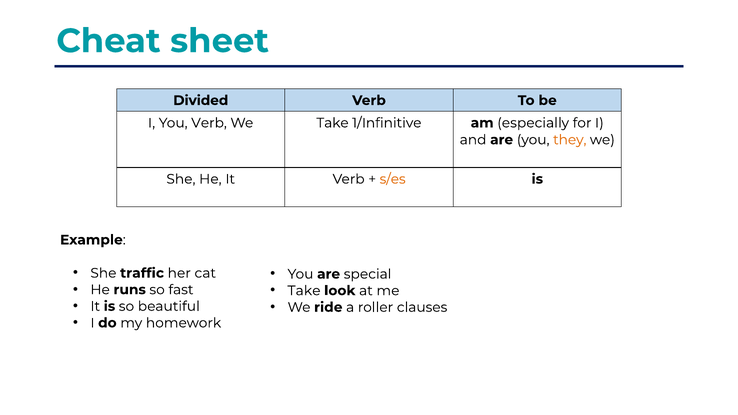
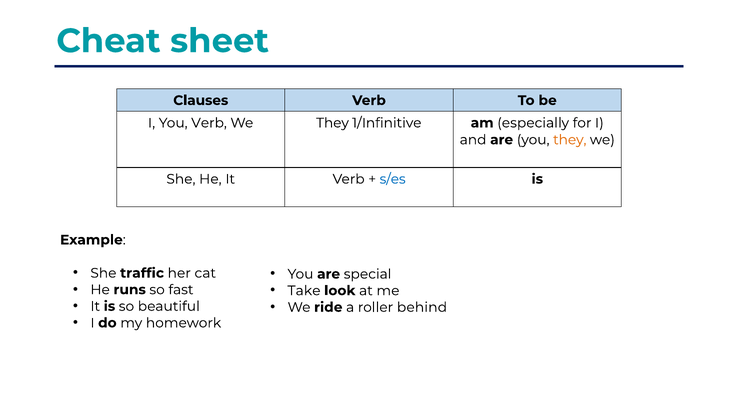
Divided: Divided -> Clauses
We Take: Take -> They
s/es colour: orange -> blue
clauses: clauses -> behind
